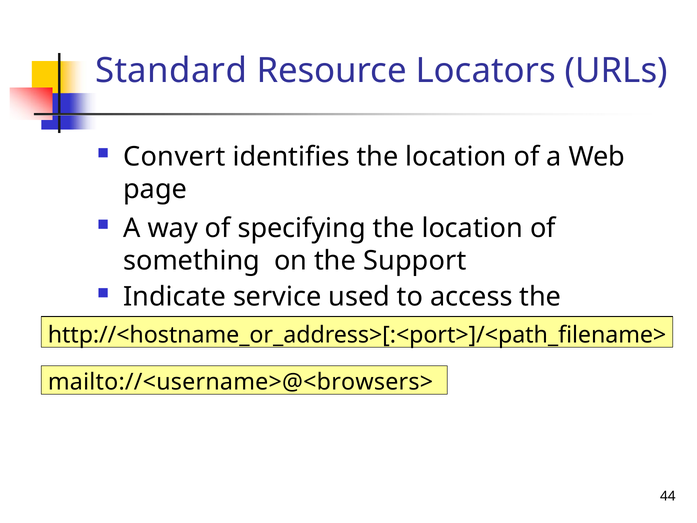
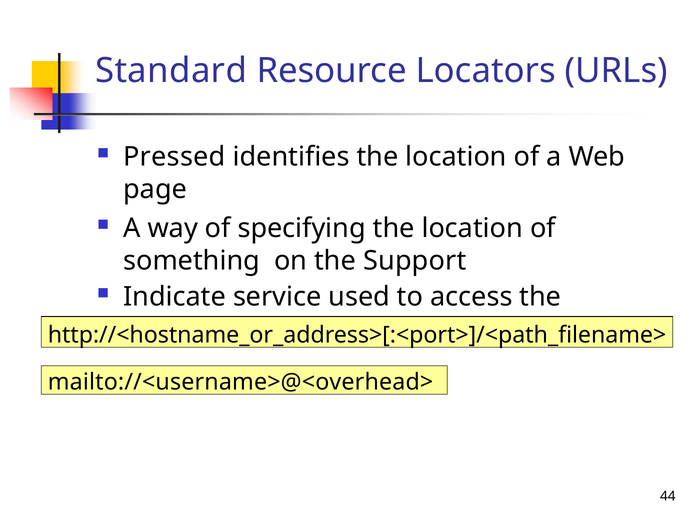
Convert: Convert -> Pressed
mailto://<username>@<browsers>: mailto://<username>@<browsers> -> mailto://<username>@<overhead>
